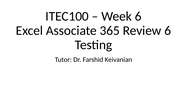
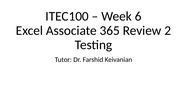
Review 6: 6 -> 2
